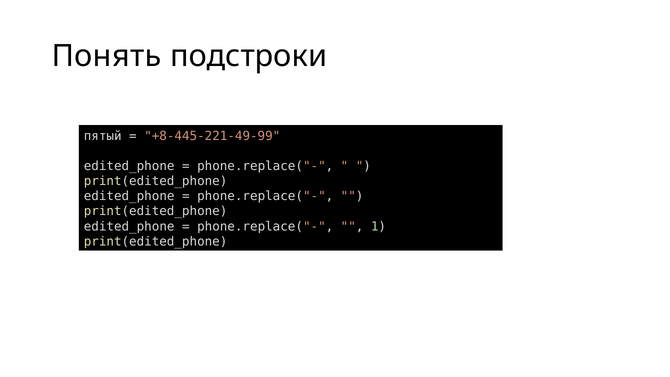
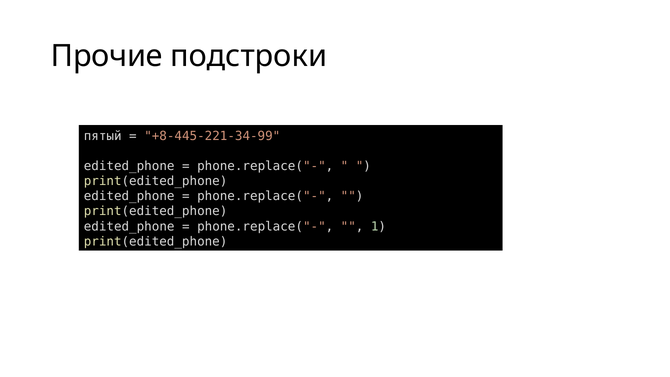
Понять: Понять -> Прочие
+8-445-221-49-99: +8-445-221-49-99 -> +8-445-221-34-99
